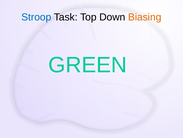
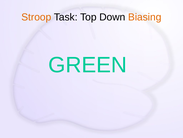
Stroop colour: blue -> orange
